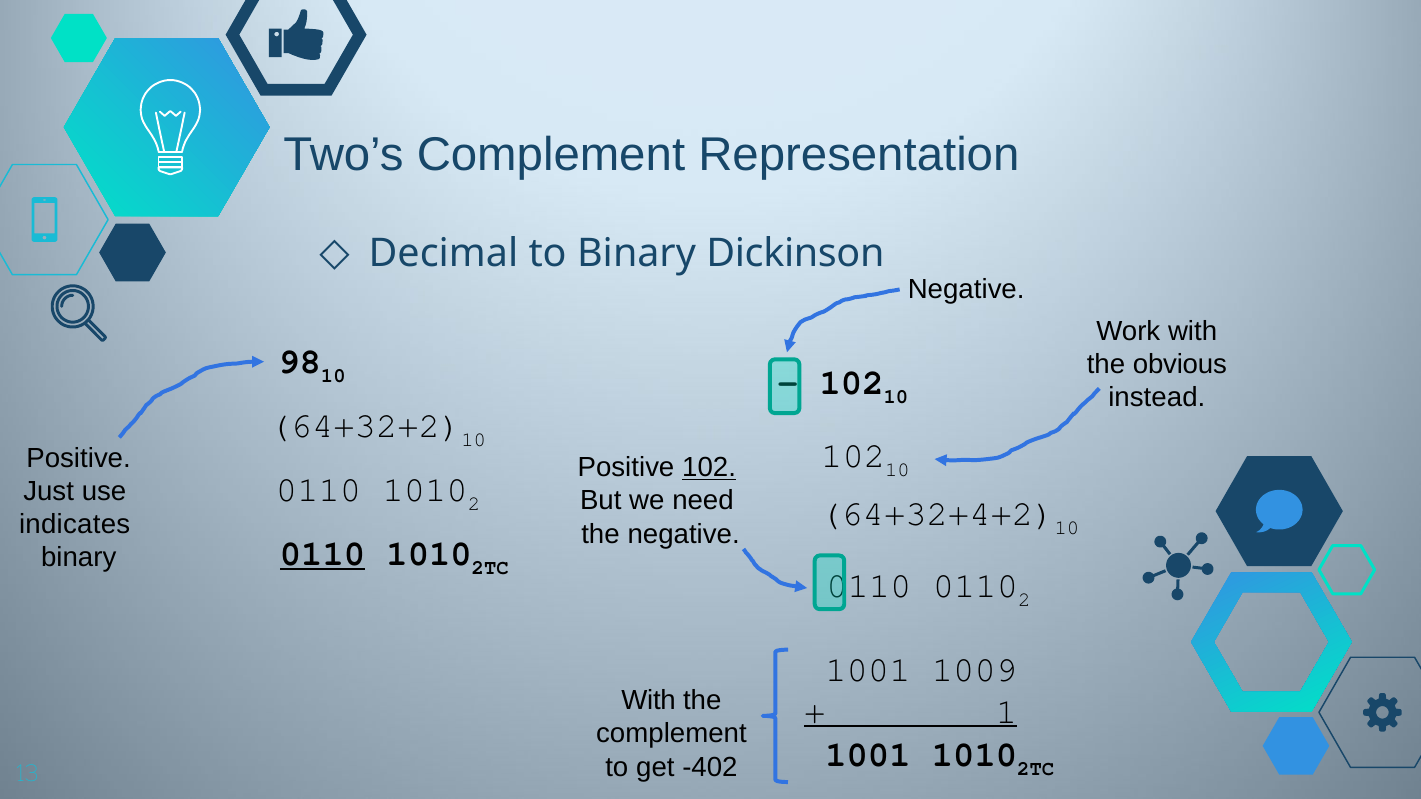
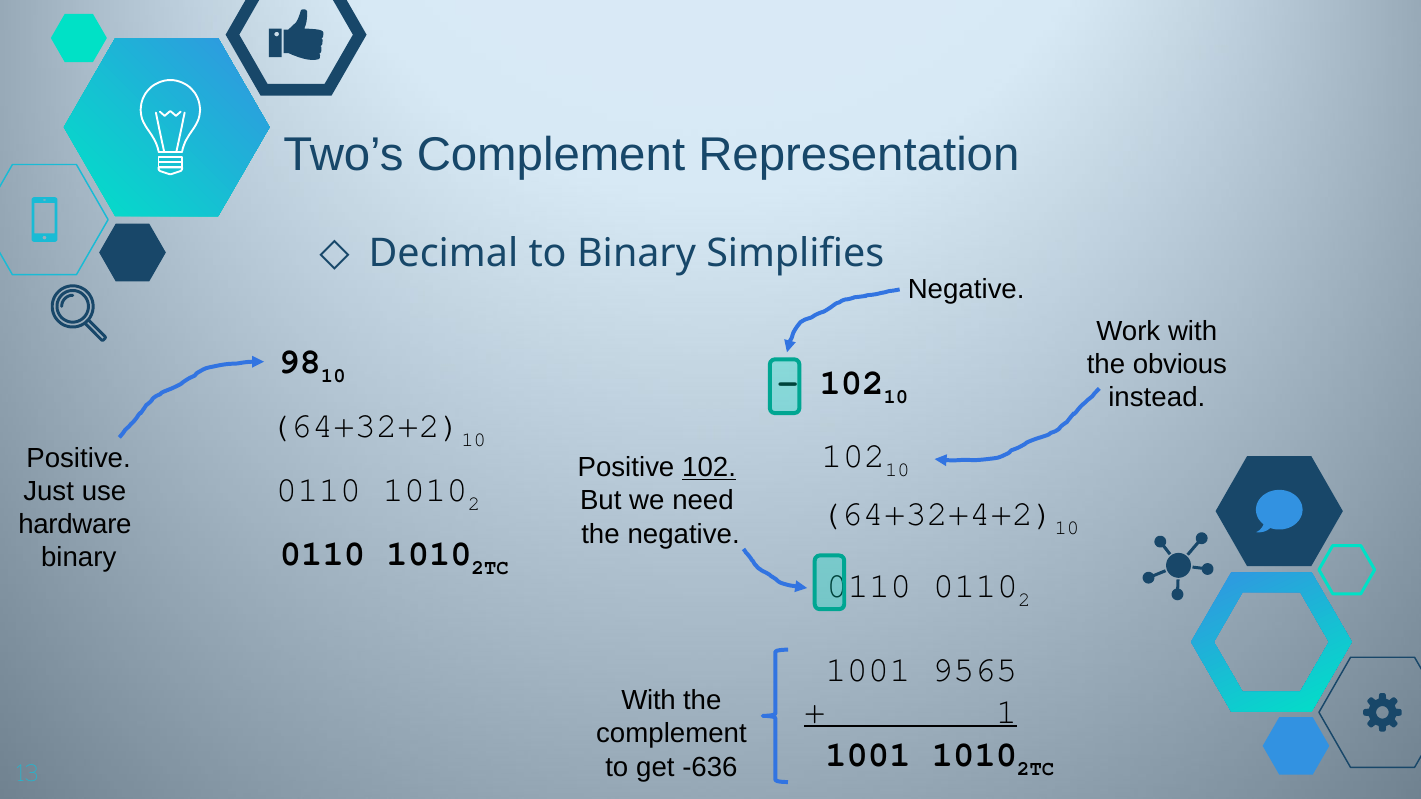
Dickinson: Dickinson -> Simplifies
indicates: indicates -> hardware
0110 at (323, 554) underline: present -> none
1009: 1009 -> 9565
-402: -402 -> -636
